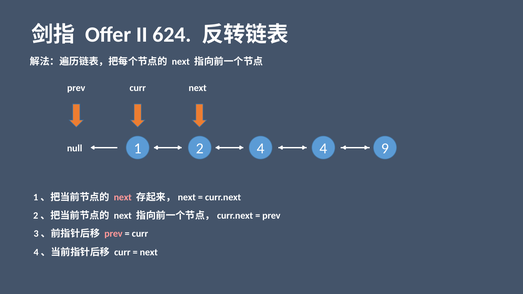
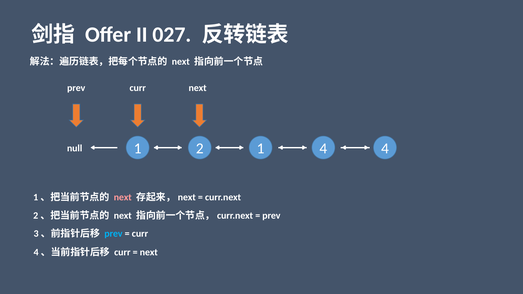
624: 624 -> 027
2 4: 4 -> 1
4 9: 9 -> 4
prev at (113, 234) colour: pink -> light blue
